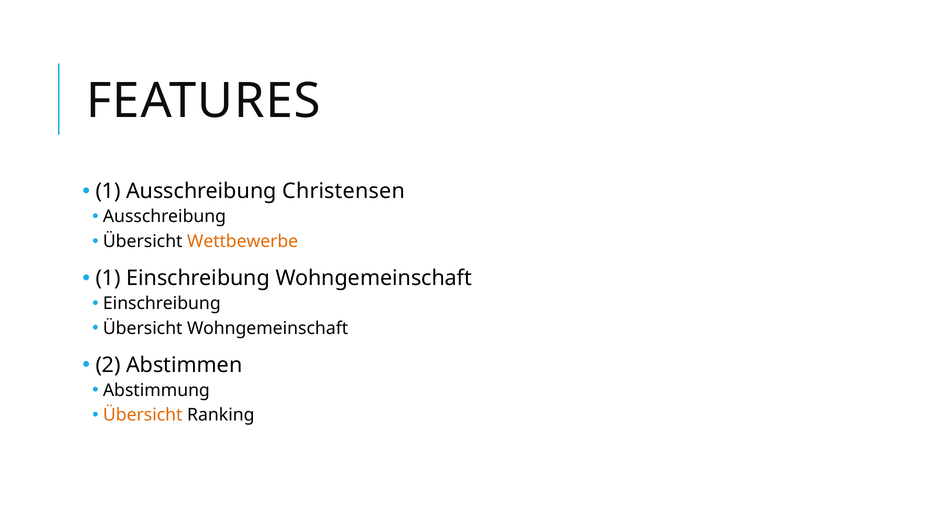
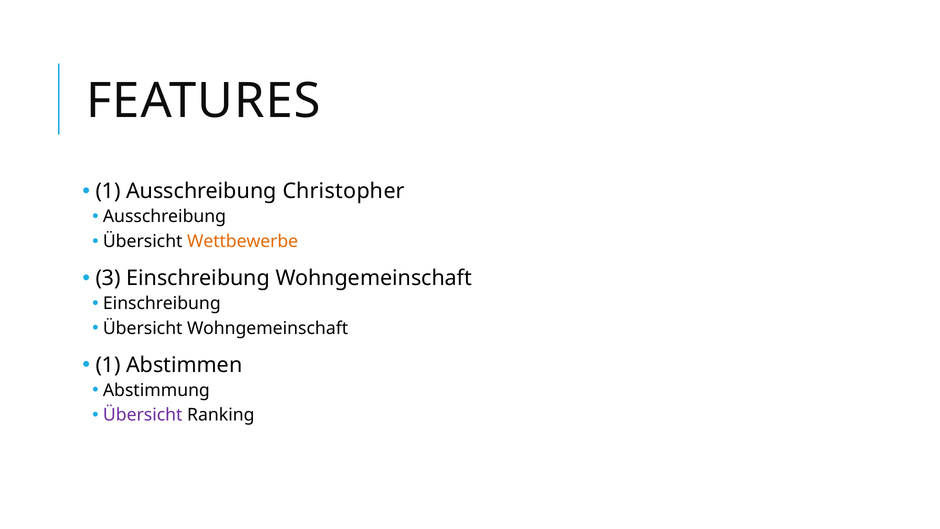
Christensen: Christensen -> Christopher
1 at (108, 278): 1 -> 3
2 at (108, 365): 2 -> 1
Übersicht at (143, 415) colour: orange -> purple
